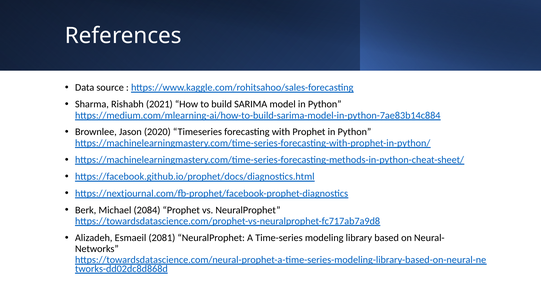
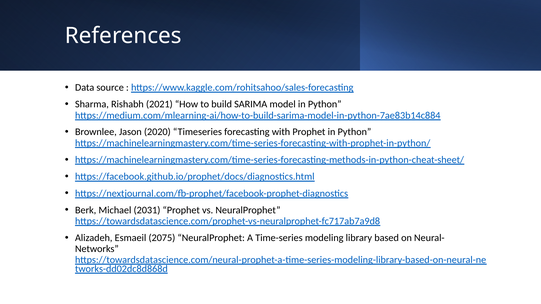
2084: 2084 -> 2031
2081: 2081 -> 2075
